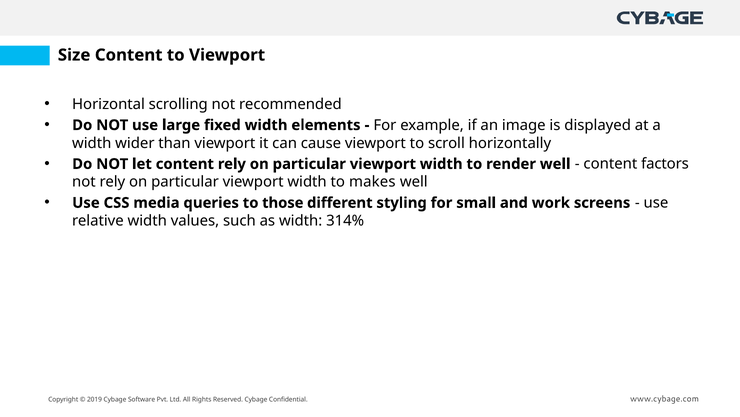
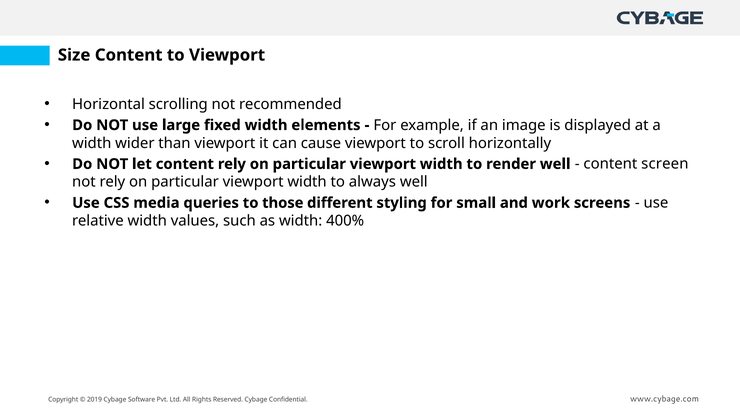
factors: factors -> screen
makes: makes -> always
314%: 314% -> 400%
